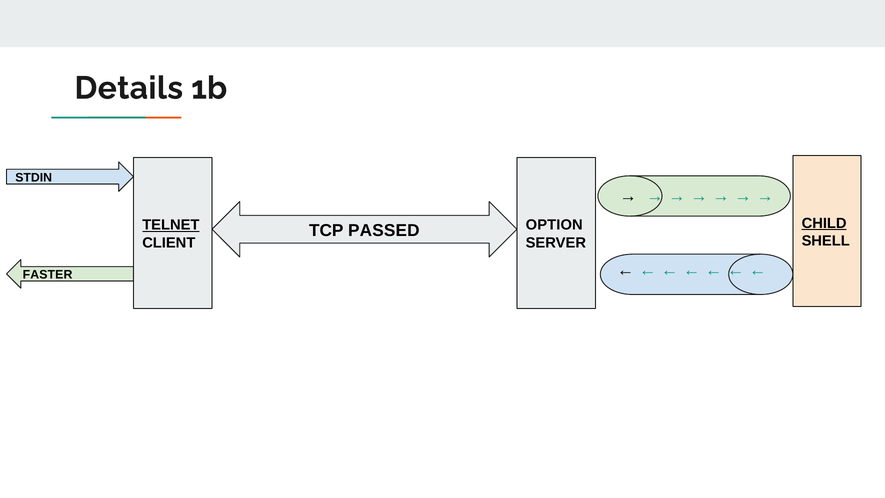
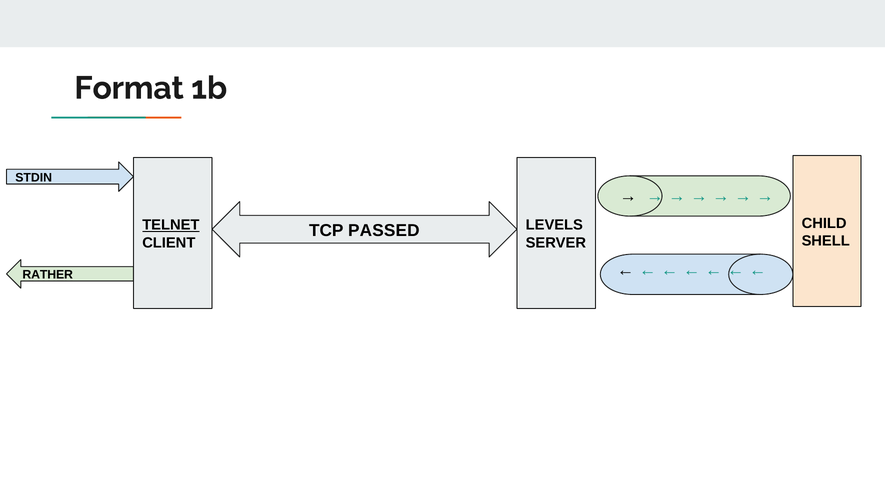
Details: Details -> Format
CHILD underline: present -> none
OPTION: OPTION -> LEVELS
FASTER: FASTER -> RATHER
